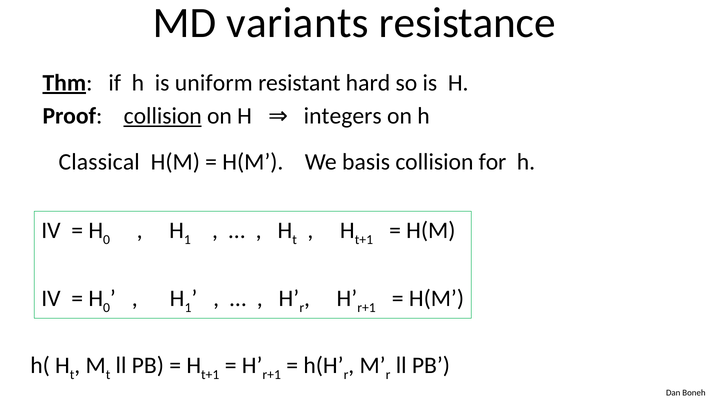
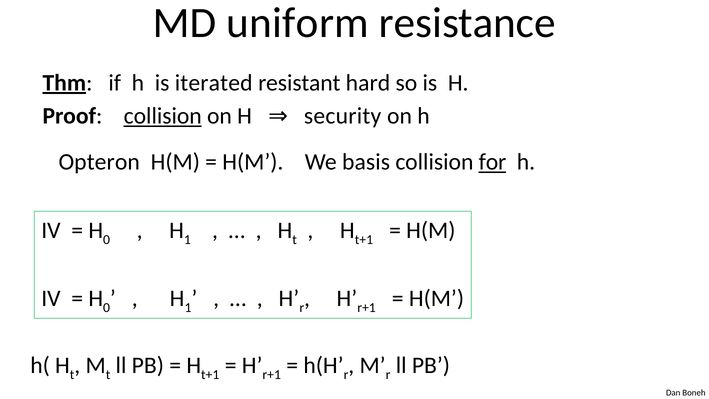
variants: variants -> uniform
uniform: uniform -> iterated
integers: integers -> security
Classical: Classical -> Opteron
for underline: none -> present
